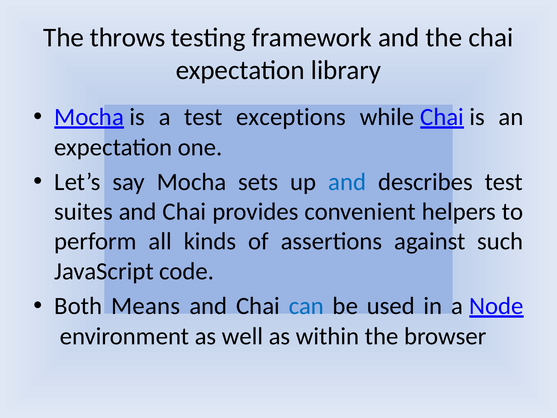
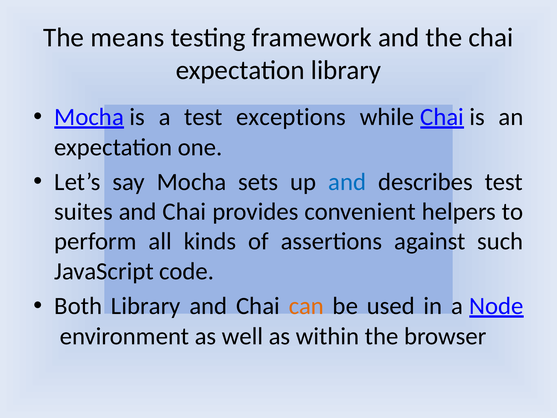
throws: throws -> means
Both Means: Means -> Library
can colour: blue -> orange
